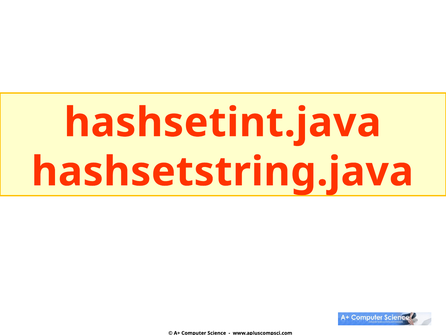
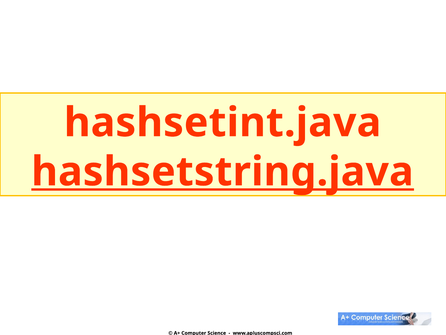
hashsetstring.java underline: none -> present
